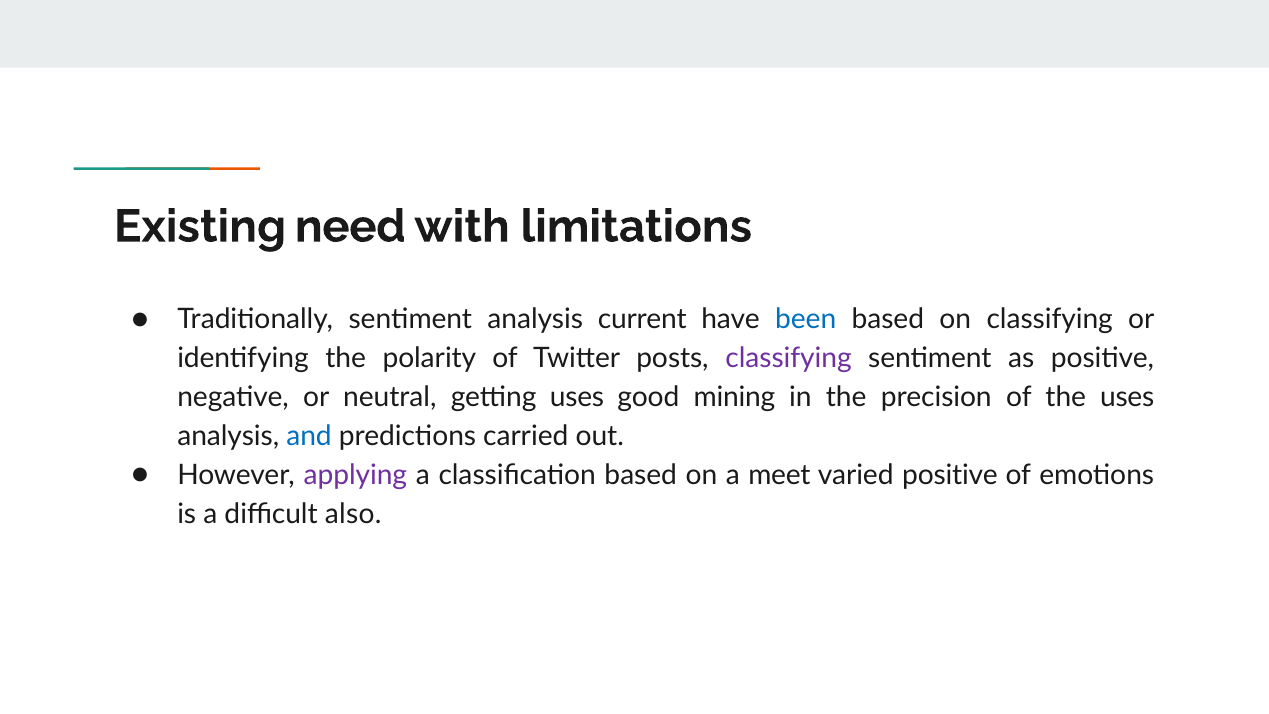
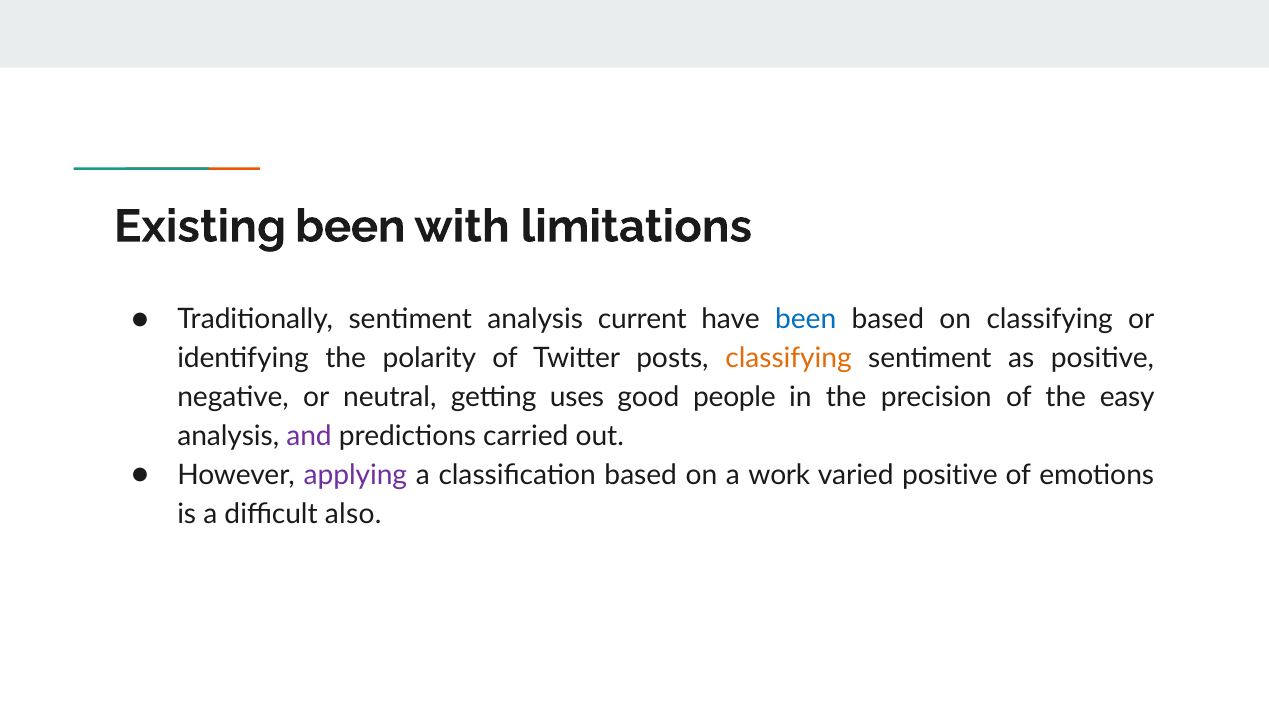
Existing need: need -> been
classifying at (789, 358) colour: purple -> orange
mining: mining -> people
the uses: uses -> easy
and colour: blue -> purple
meet: meet -> work
